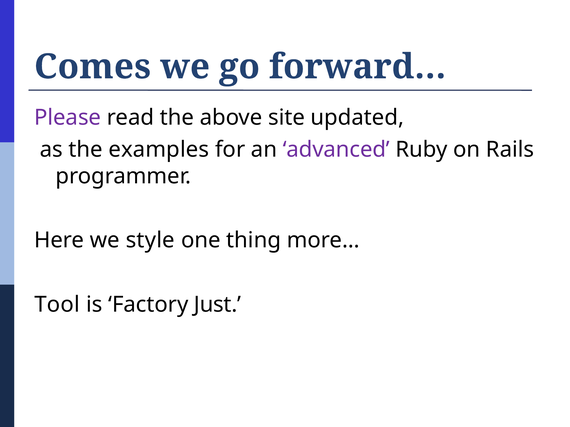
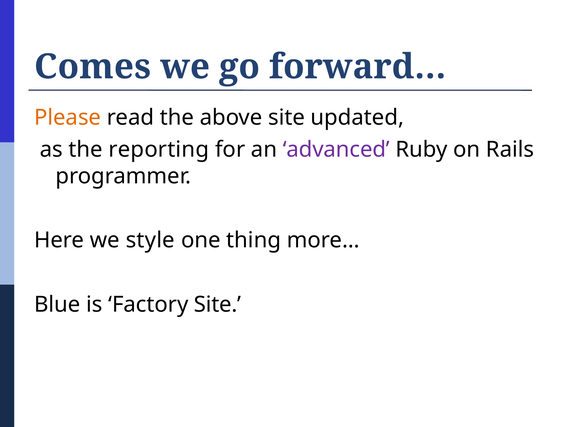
Please colour: purple -> orange
examples: examples -> reporting
Tool: Tool -> Blue
Factory Just: Just -> Site
